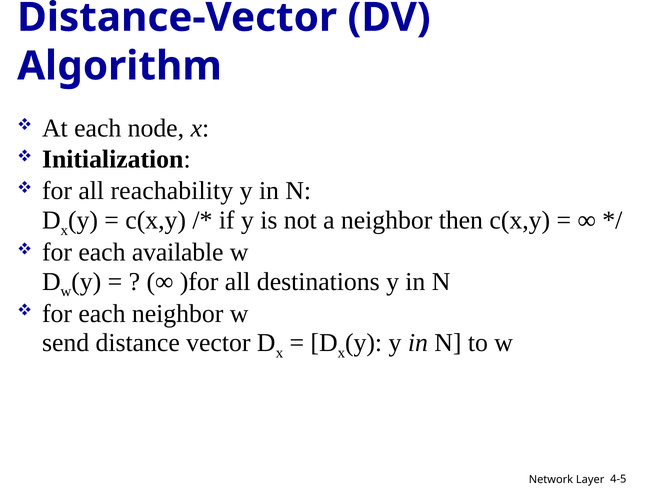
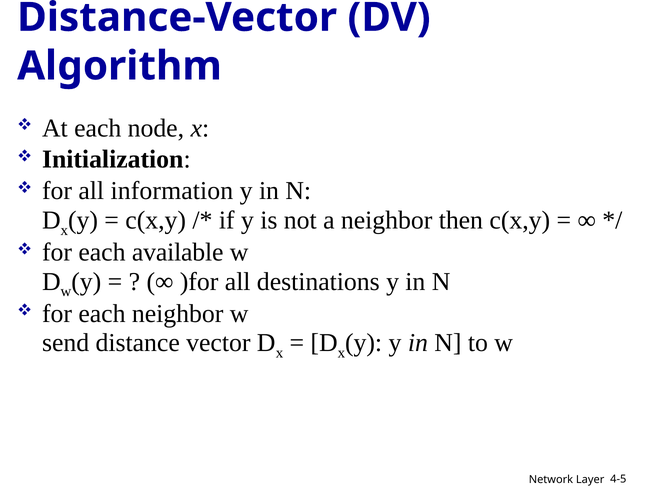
reachability: reachability -> information
